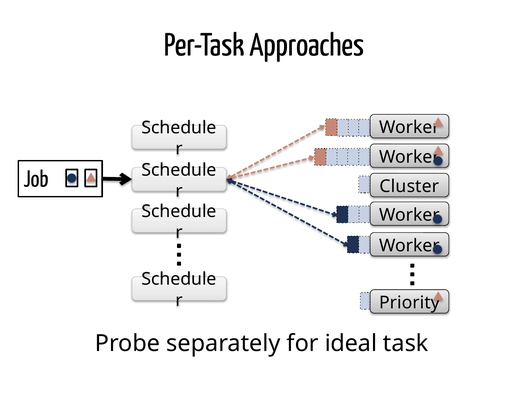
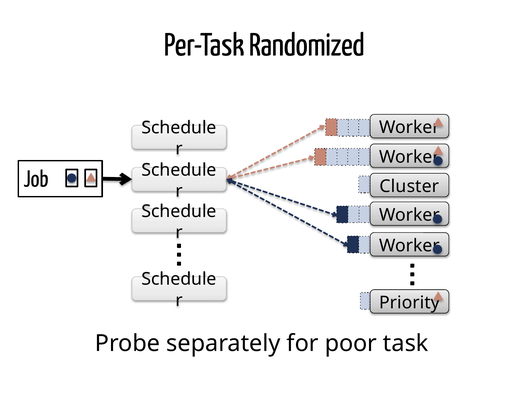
Approaches: Approaches -> Randomized
ideal: ideal -> poor
